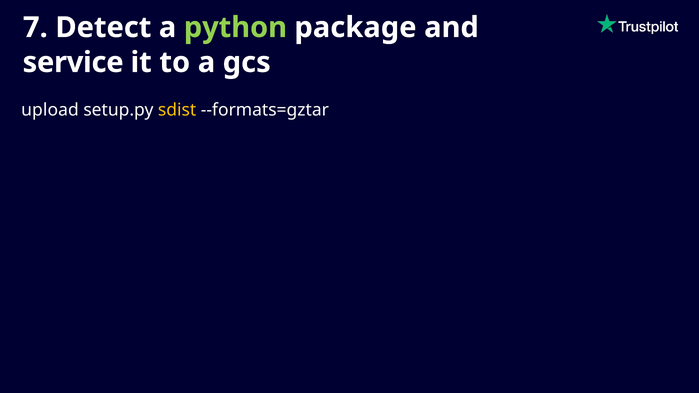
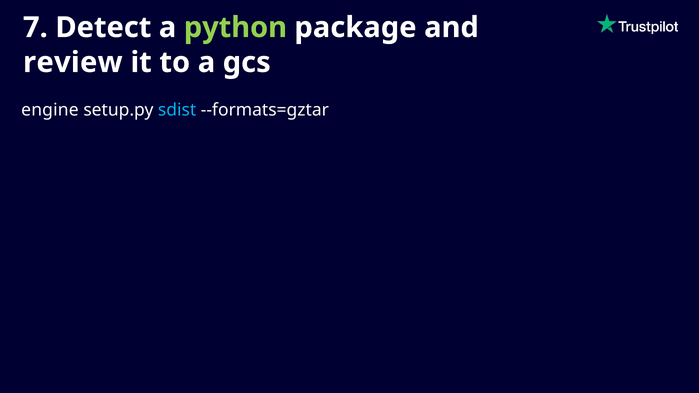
service: service -> review
upload: upload -> engine
sdist colour: yellow -> light blue
